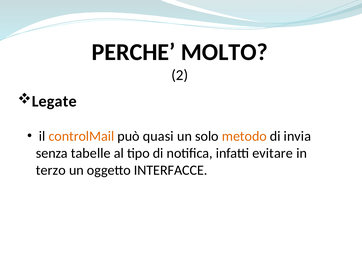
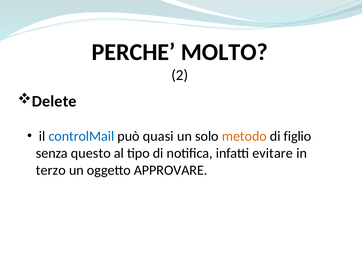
Legate: Legate -> Delete
controlMail colour: orange -> blue
invia: invia -> figlio
tabelle: tabelle -> questo
INTERFACCE: INTERFACCE -> APPROVARE
